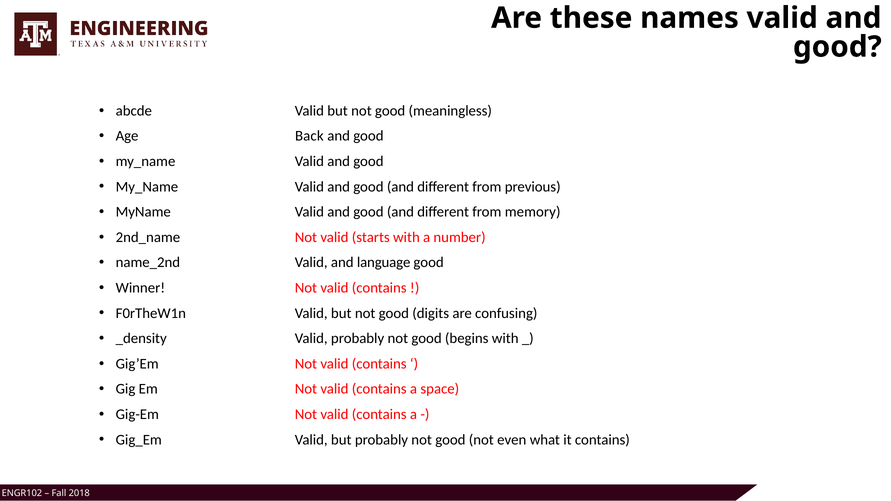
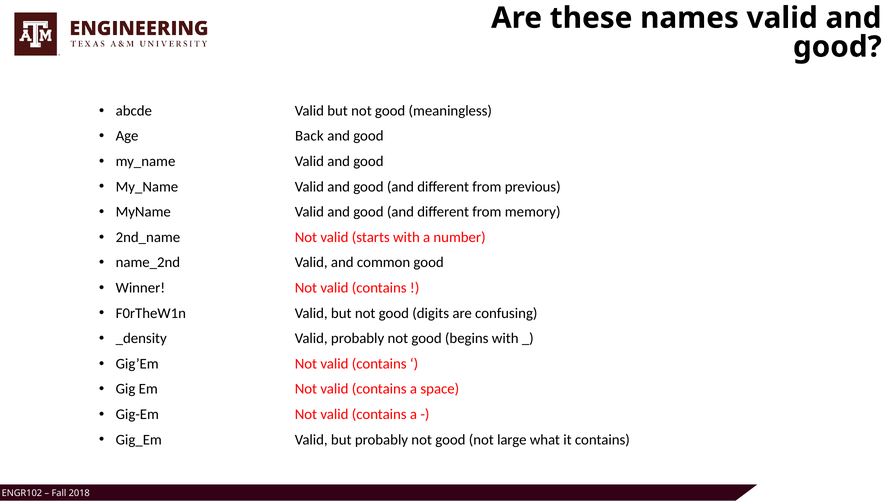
language: language -> common
even: even -> large
